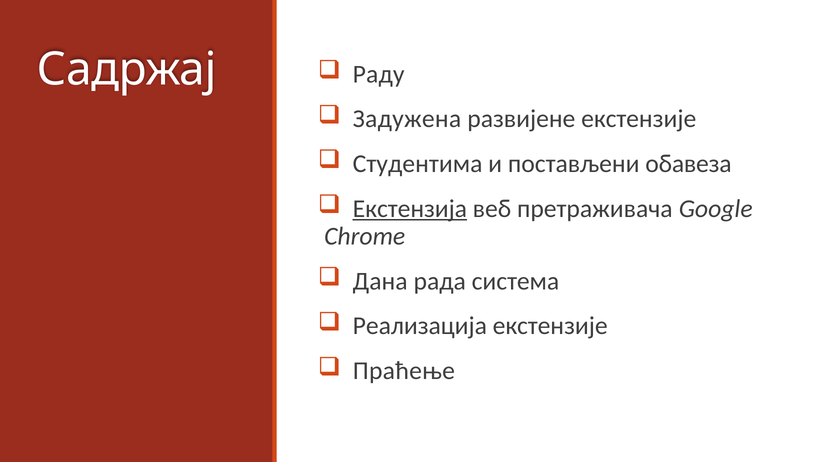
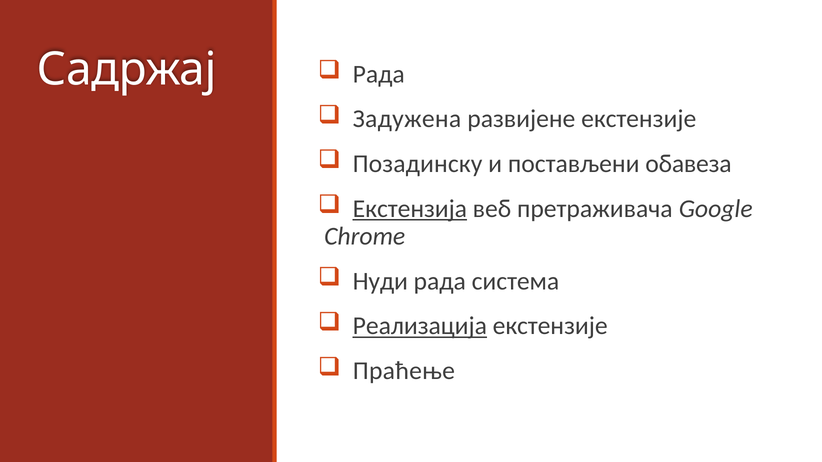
Раду at (379, 74): Раду -> Рада
Студентима: Студентима -> Позадинску
Дана: Дана -> Нуди
Реализација underline: none -> present
